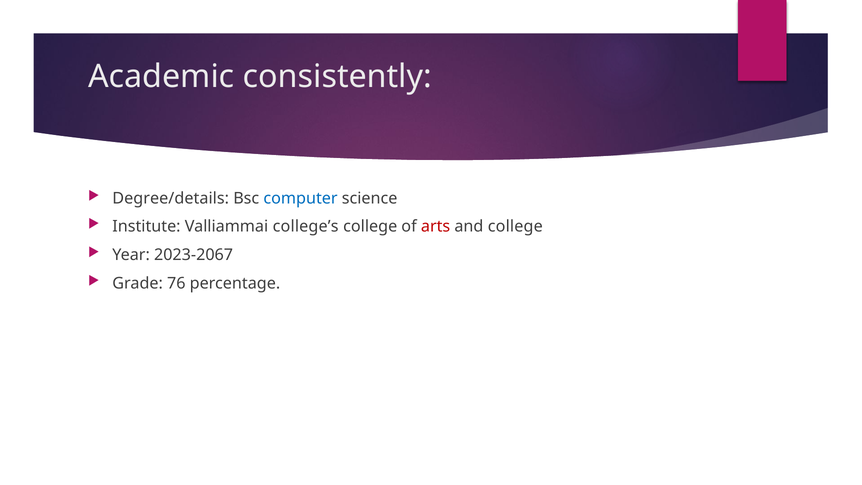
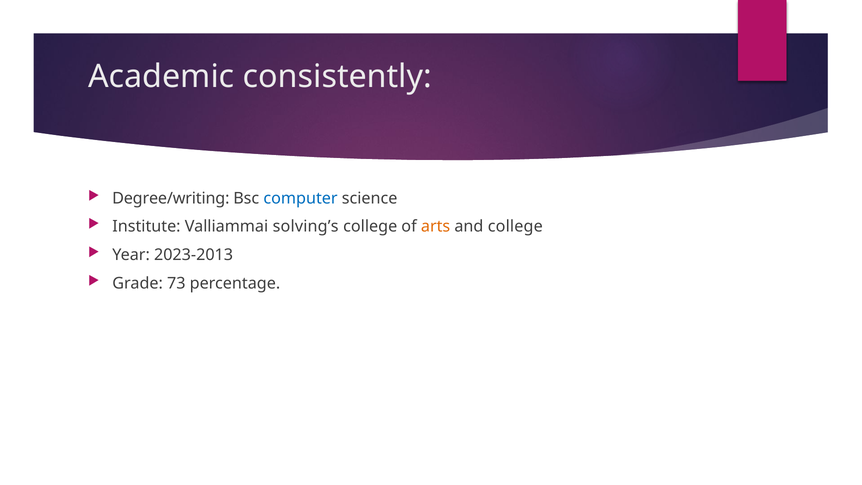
Degree/details: Degree/details -> Degree/writing
college’s: college’s -> solving’s
arts colour: red -> orange
2023-2067: 2023-2067 -> 2023-2013
76: 76 -> 73
